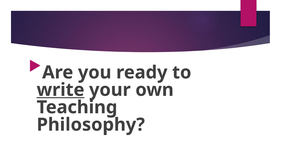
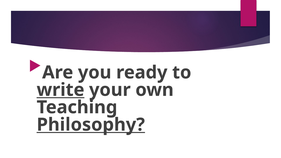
Philosophy underline: none -> present
